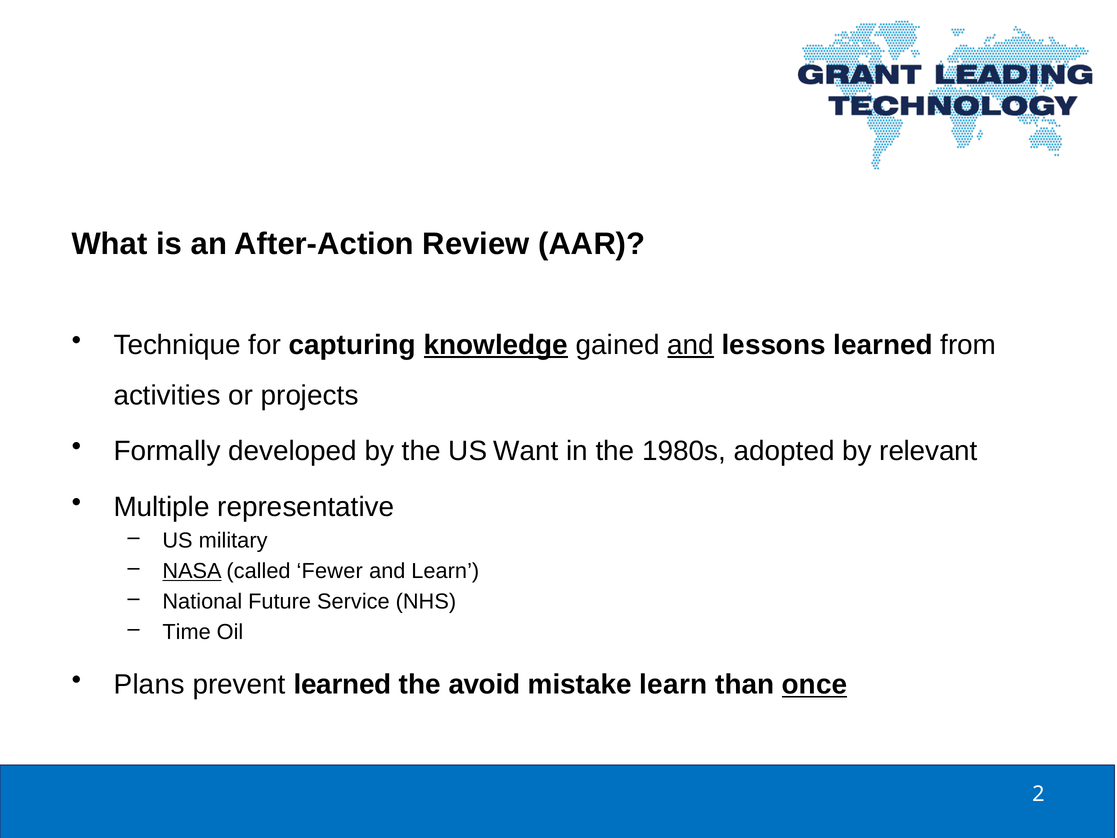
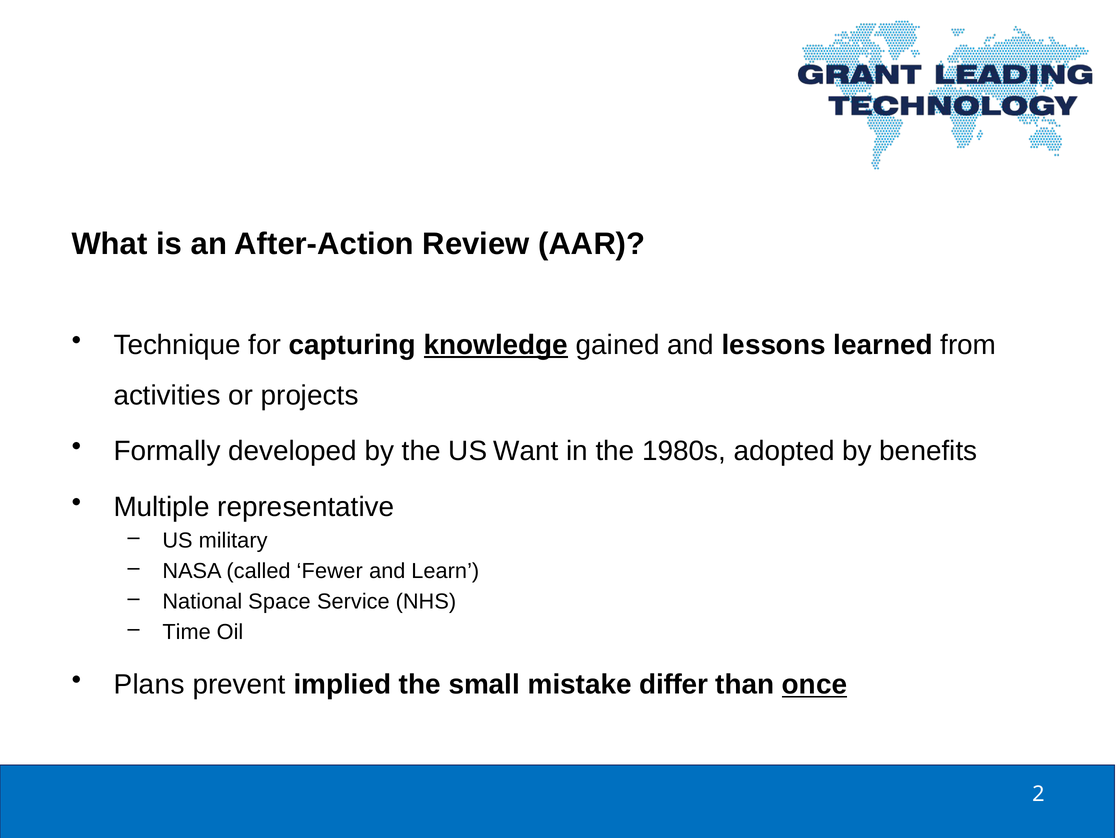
and at (691, 345) underline: present -> none
relevant: relevant -> benefits
NASA underline: present -> none
Future: Future -> Space
prevent learned: learned -> implied
avoid: avoid -> small
mistake learn: learn -> differ
